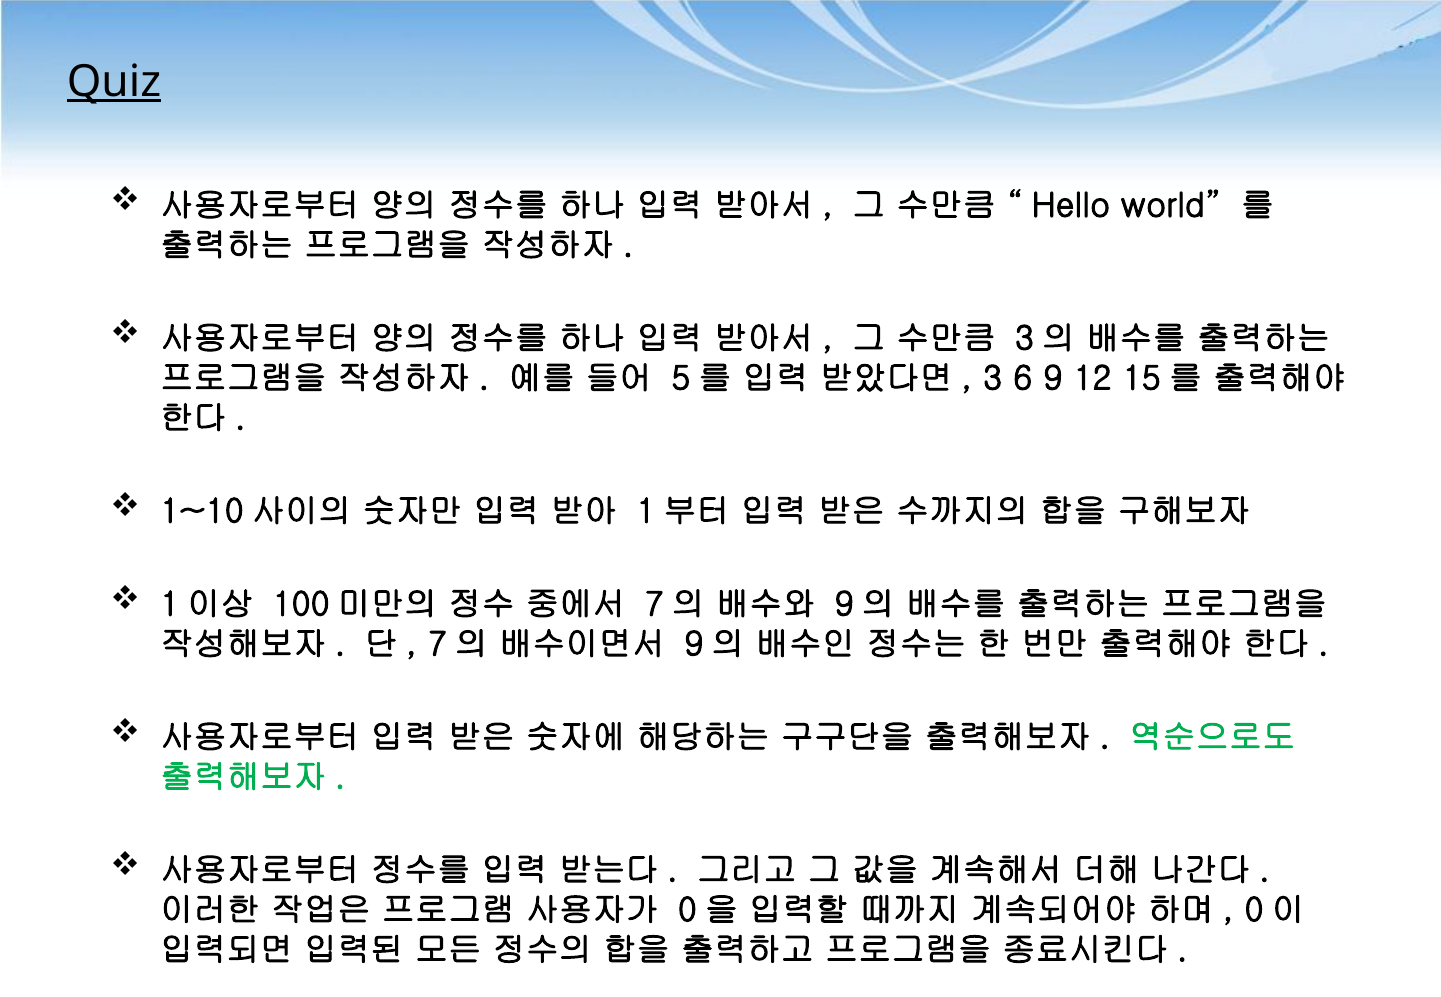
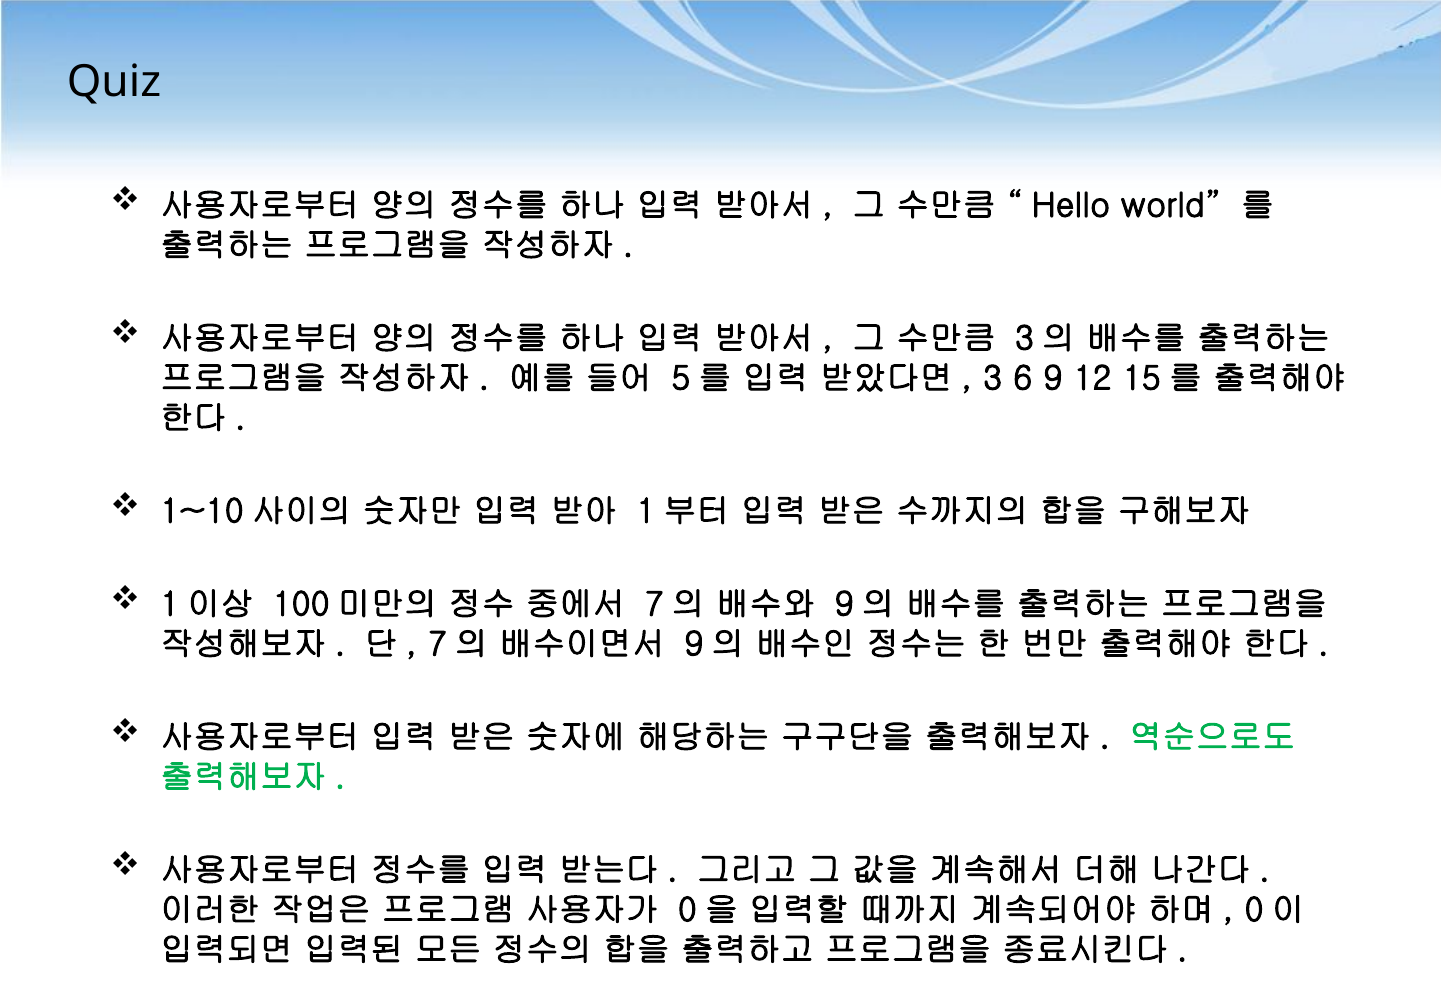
Quiz underline: present -> none
